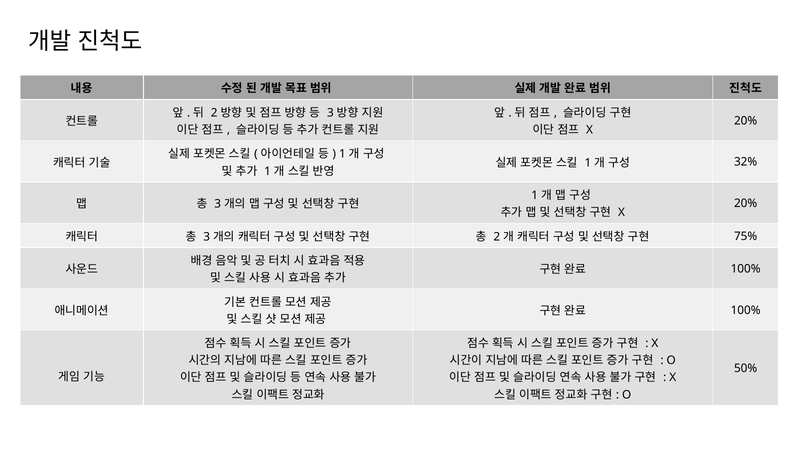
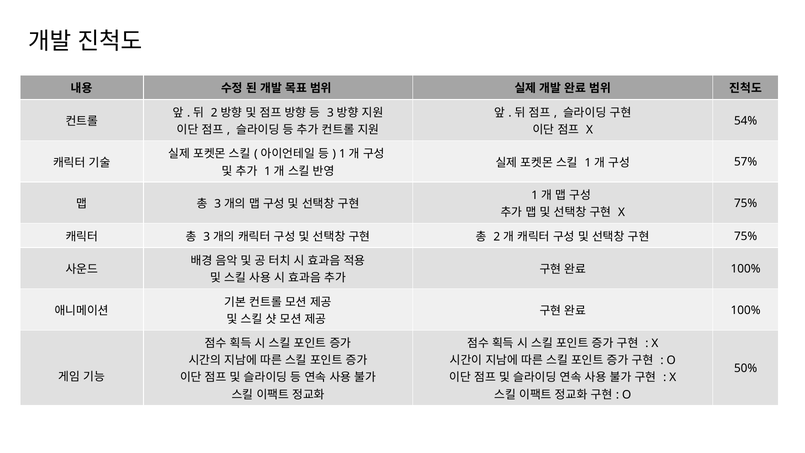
20% at (746, 121): 20% -> 54%
32%: 32% -> 57%
20% at (746, 203): 20% -> 75%
